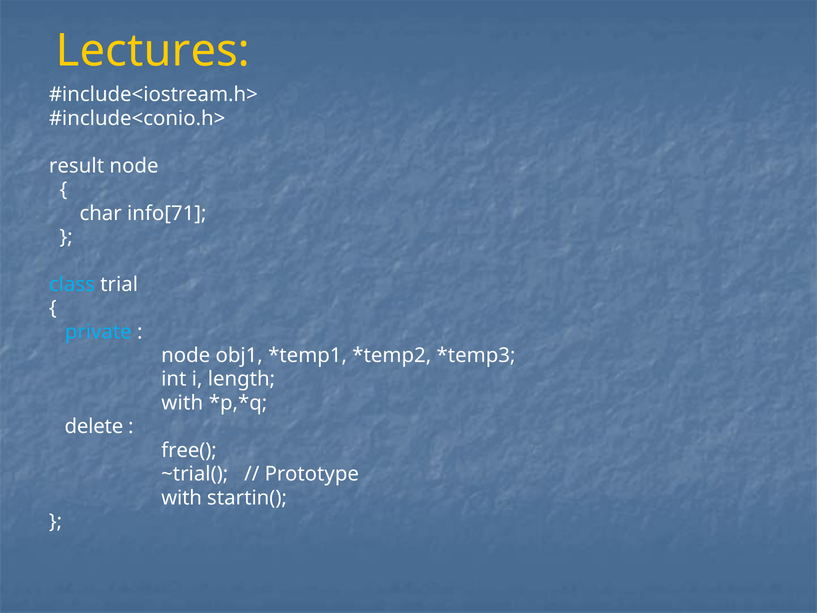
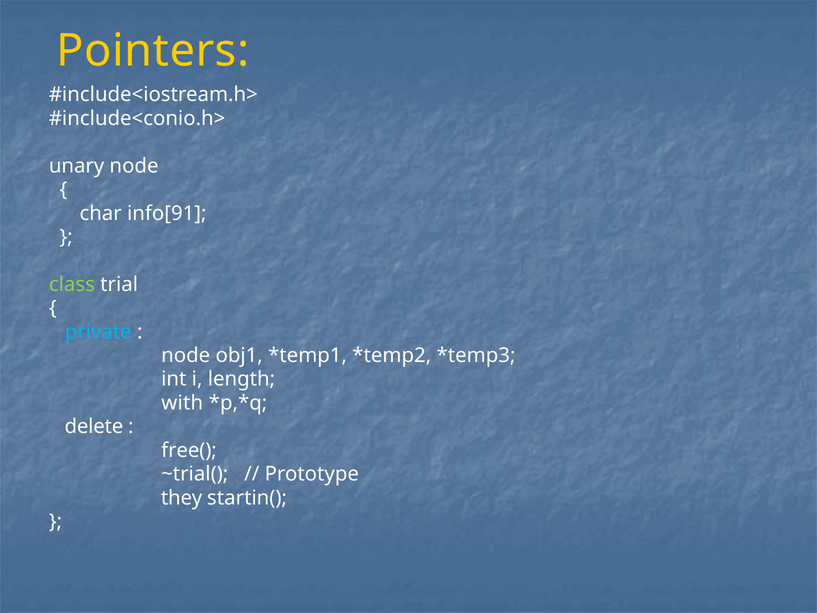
Lectures: Lectures -> Pointers
result: result -> unary
info[71: info[71 -> info[91
class colour: light blue -> light green
with at (182, 498): with -> they
